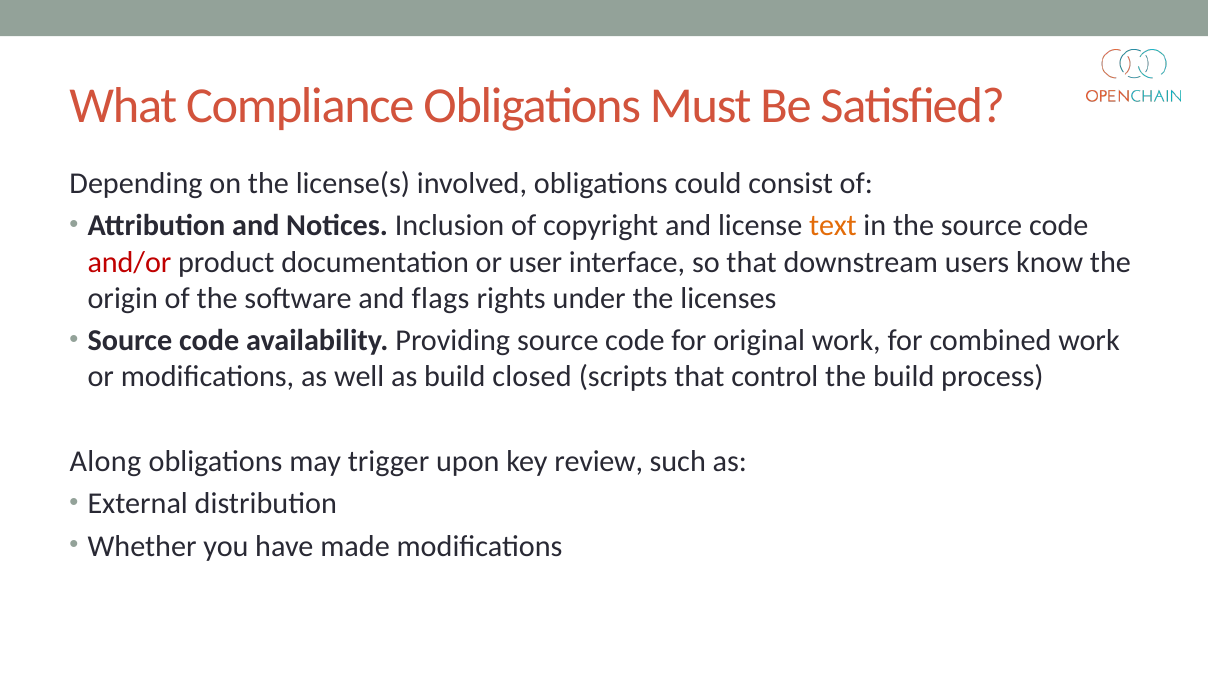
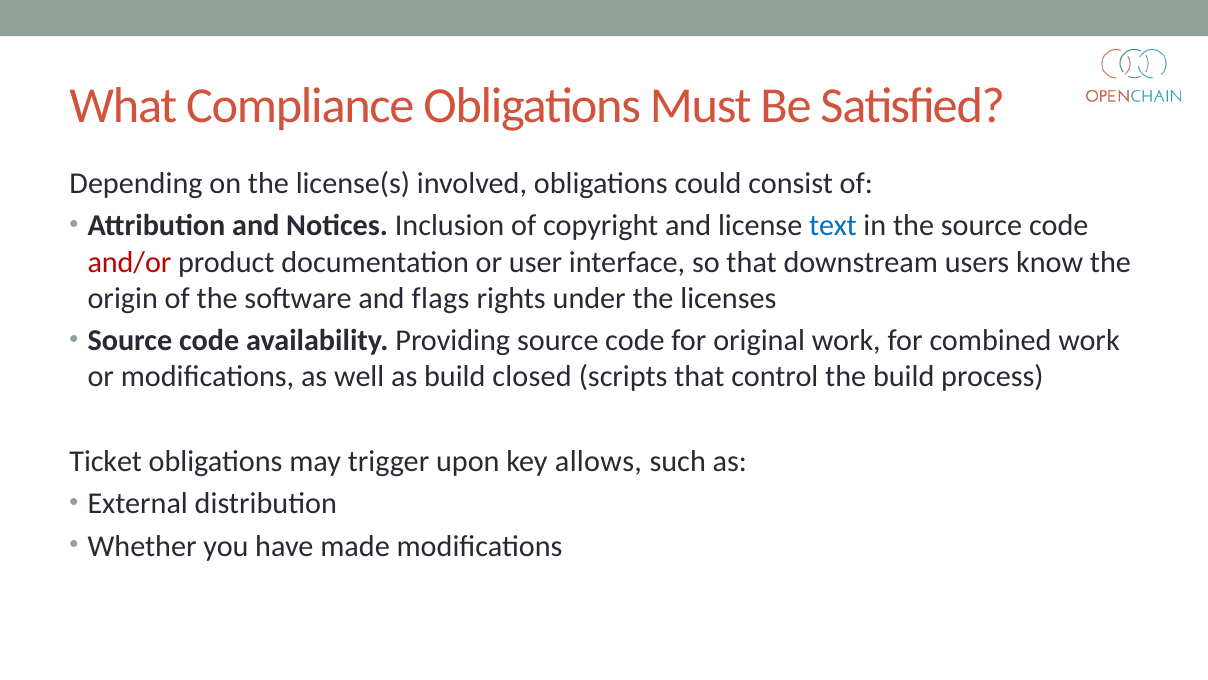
text colour: orange -> blue
Along: Along -> Ticket
review: review -> allows
